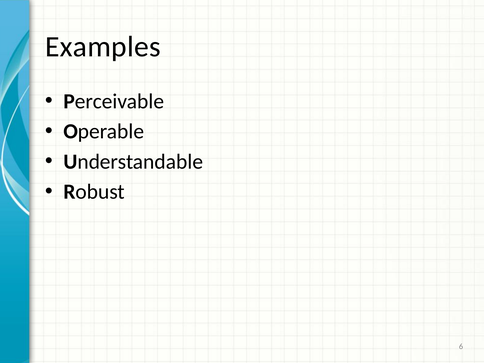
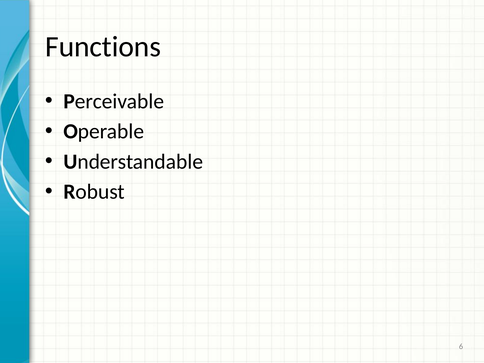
Examples: Examples -> Functions
